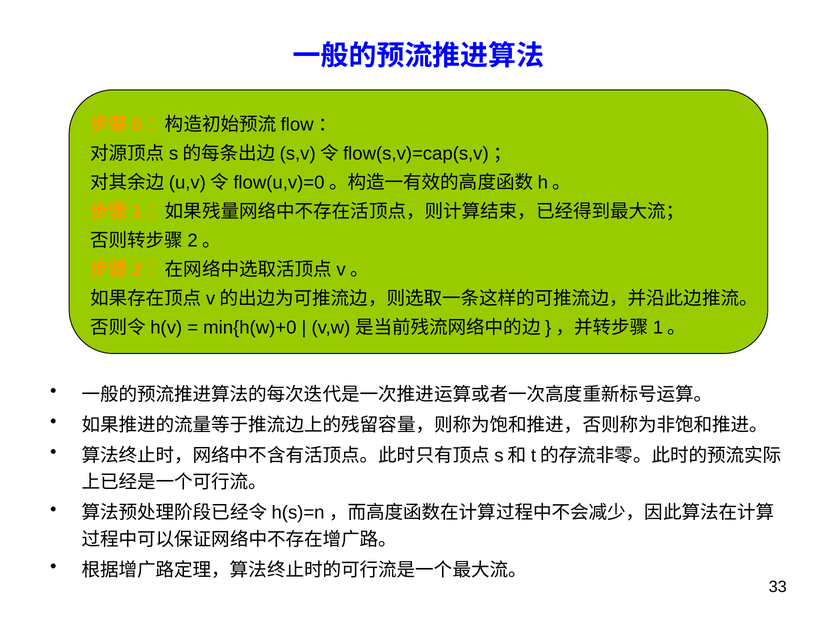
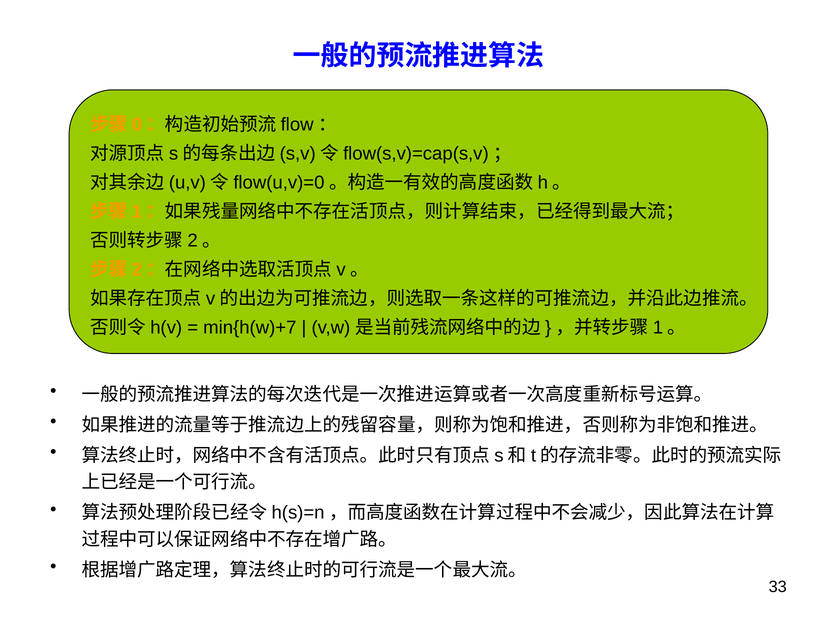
min{h(w)+0: min{h(w)+0 -> min{h(w)+7
